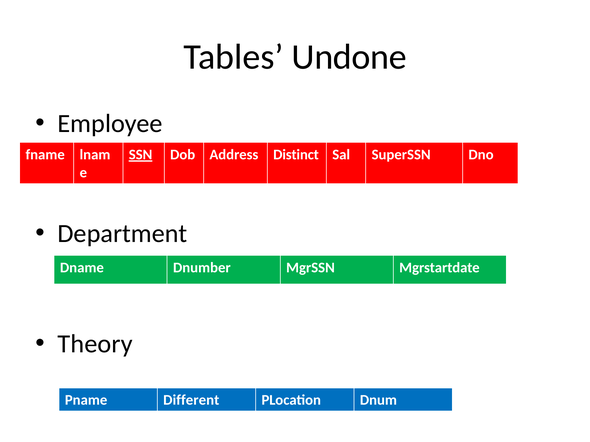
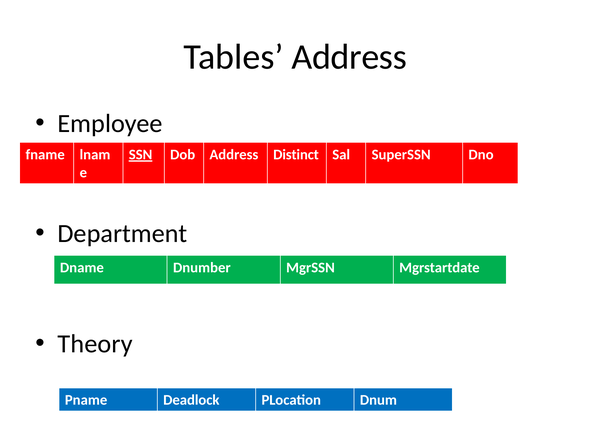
Tables Undone: Undone -> Address
Different: Different -> Deadlock
